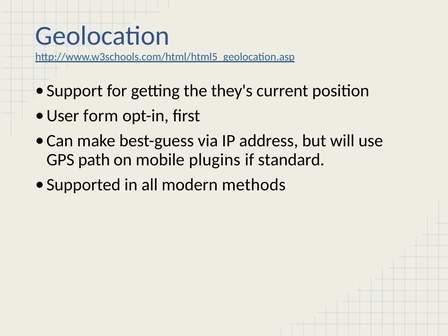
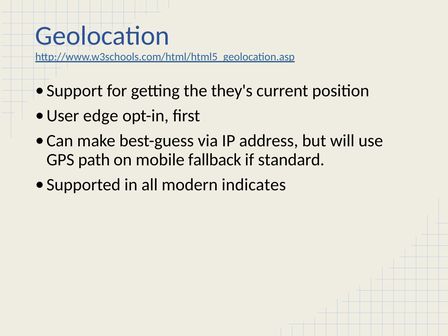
form: form -> edge
plugins: plugins -> fallback
methods: methods -> indicates
